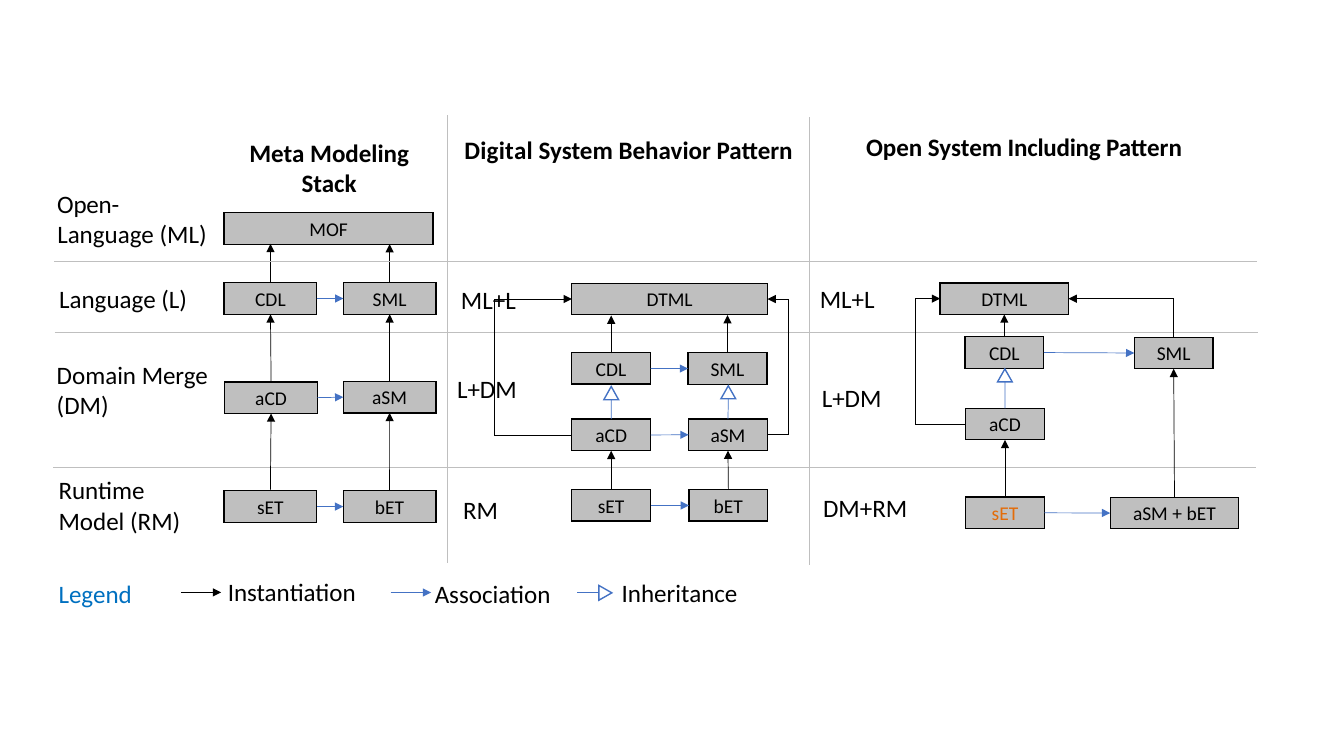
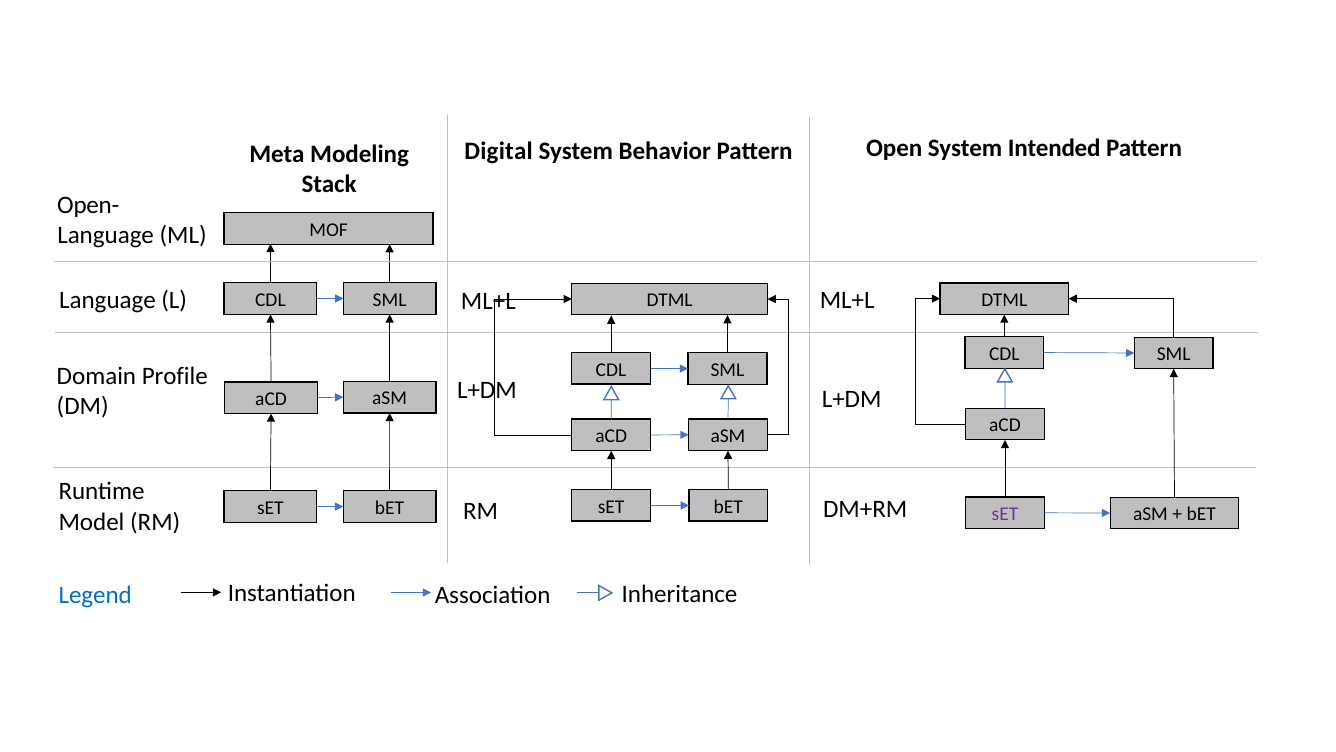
Including: Including -> Intended
Merge: Merge -> Profile
sET at (1005, 514) colour: orange -> purple
